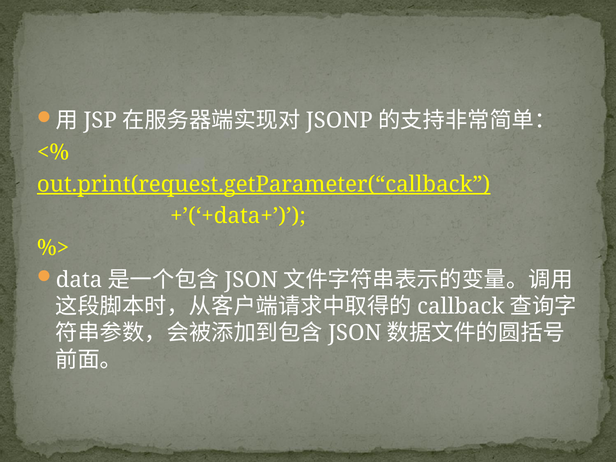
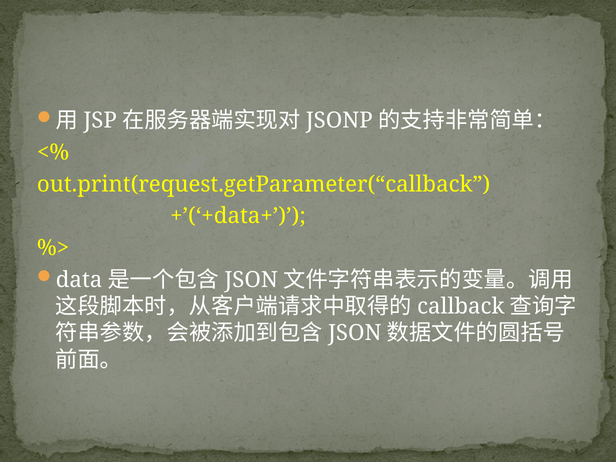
out.print(request.getParameter(“callback underline: present -> none
